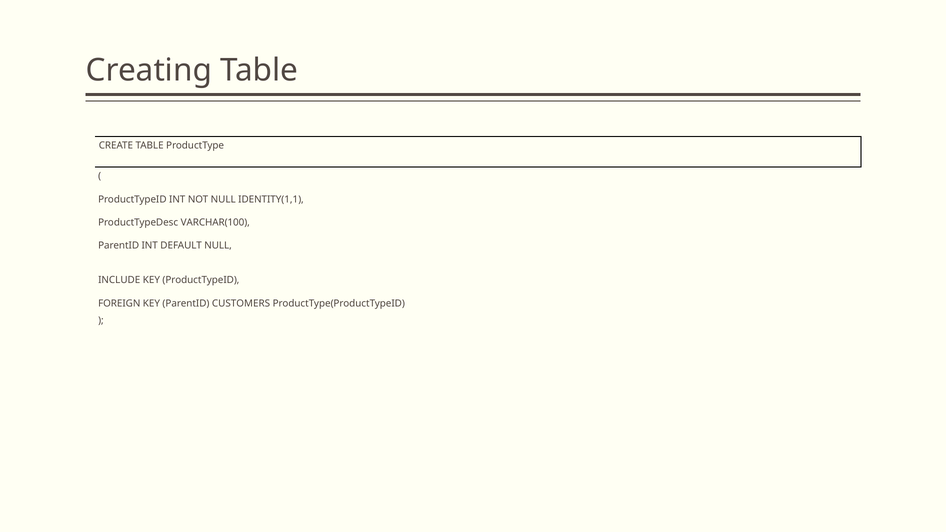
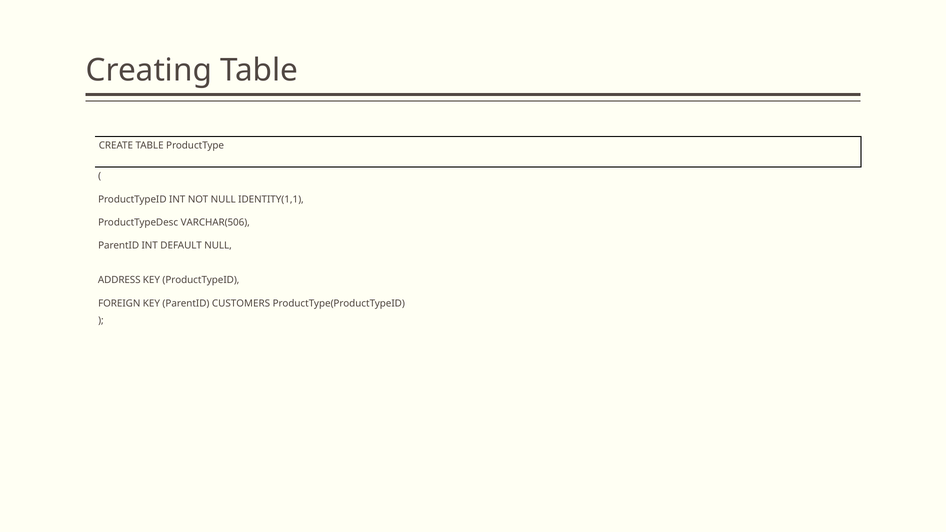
VARCHAR(100: VARCHAR(100 -> VARCHAR(506
INCLUDE: INCLUDE -> ADDRESS
